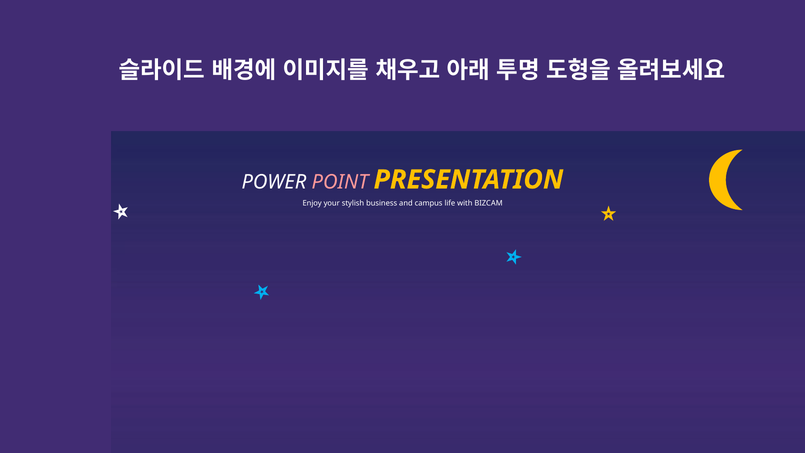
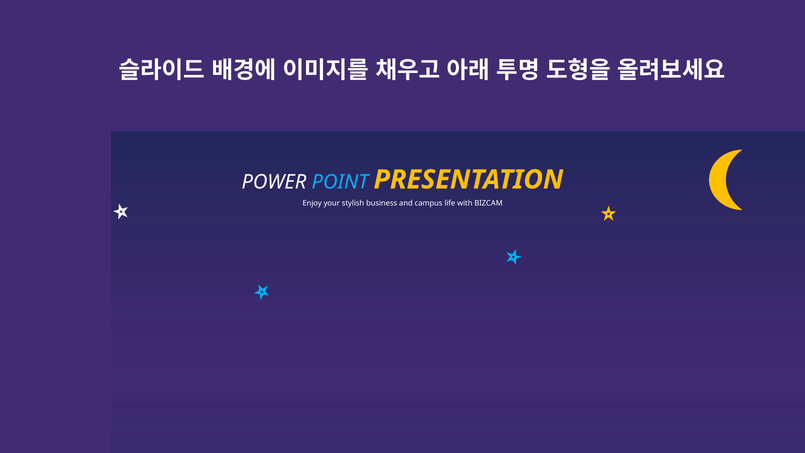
POINT colour: pink -> light blue
